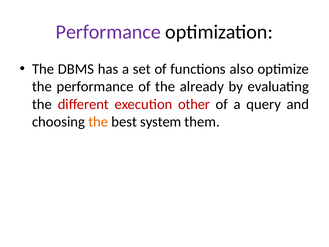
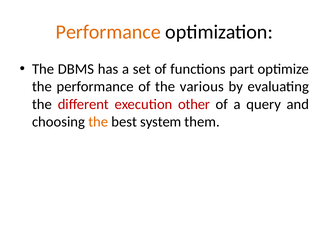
Performance at (108, 32) colour: purple -> orange
also: also -> part
already: already -> various
